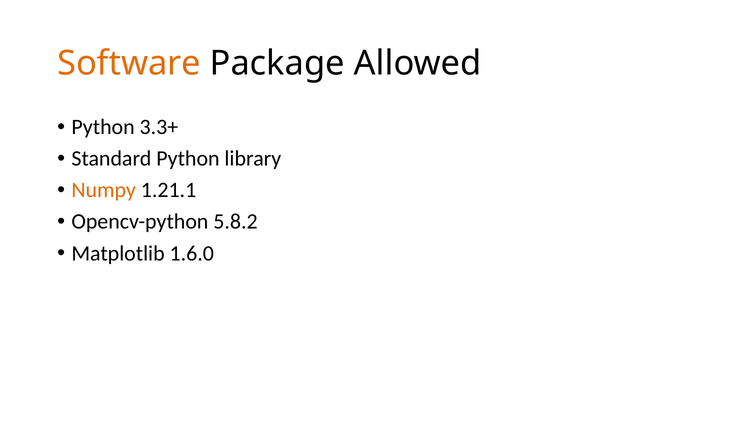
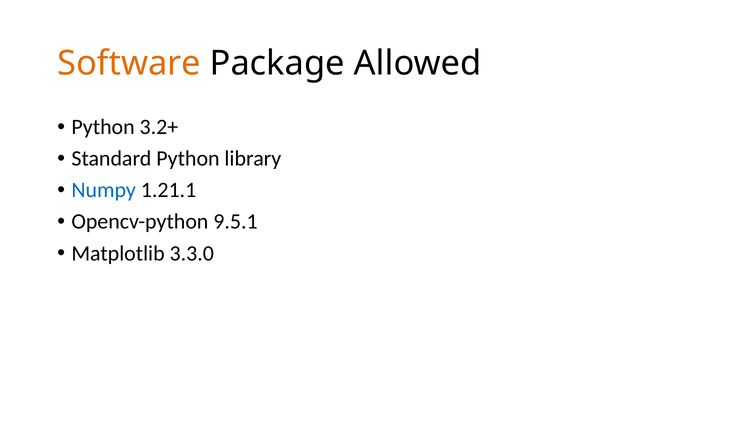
3.3+: 3.3+ -> 3.2+
Numpy colour: orange -> blue
5.8.2: 5.8.2 -> 9.5.1
1.6.0: 1.6.0 -> 3.3.0
